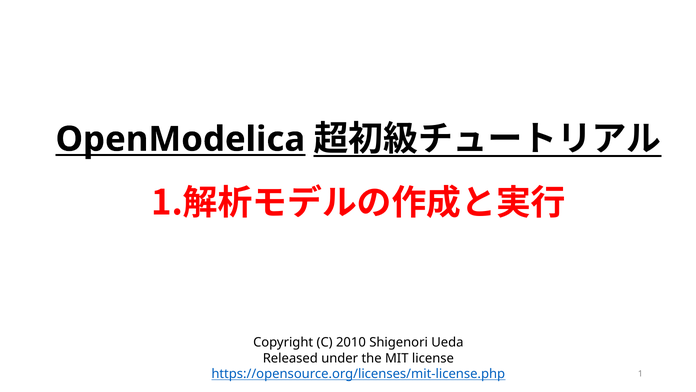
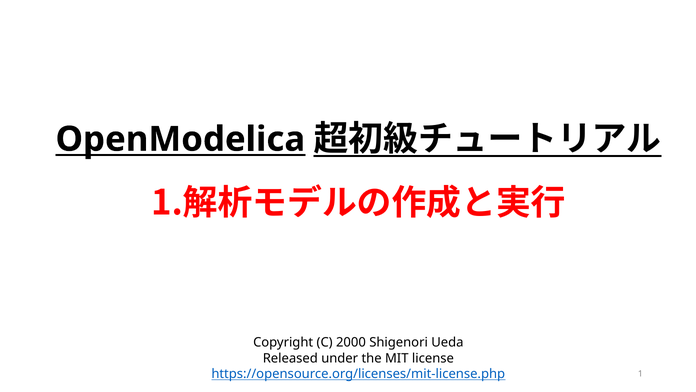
2010: 2010 -> 2000
